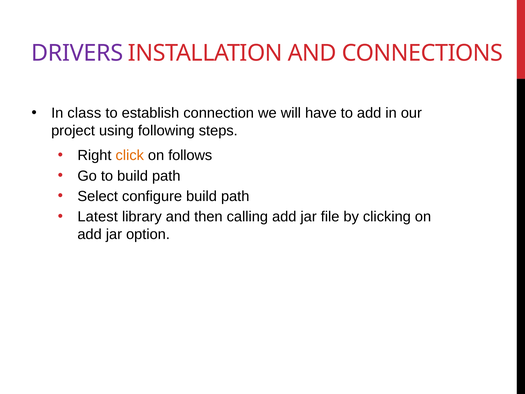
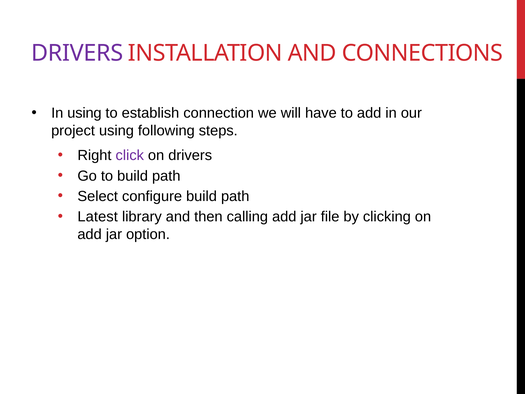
In class: class -> using
click colour: orange -> purple
on follows: follows -> drivers
